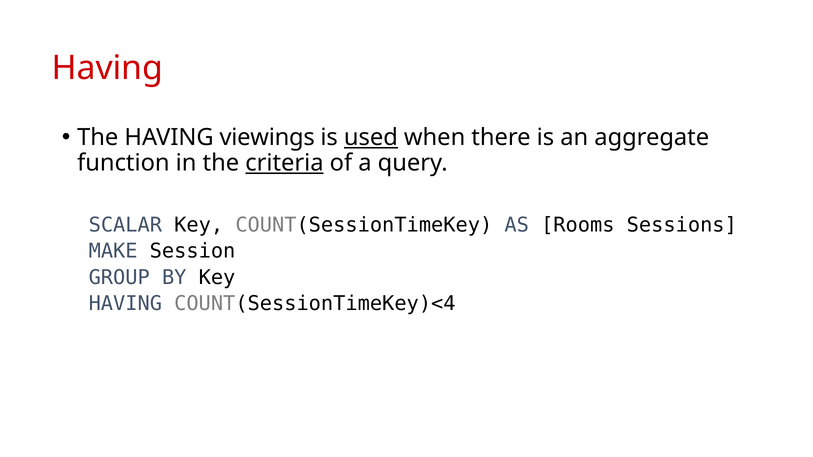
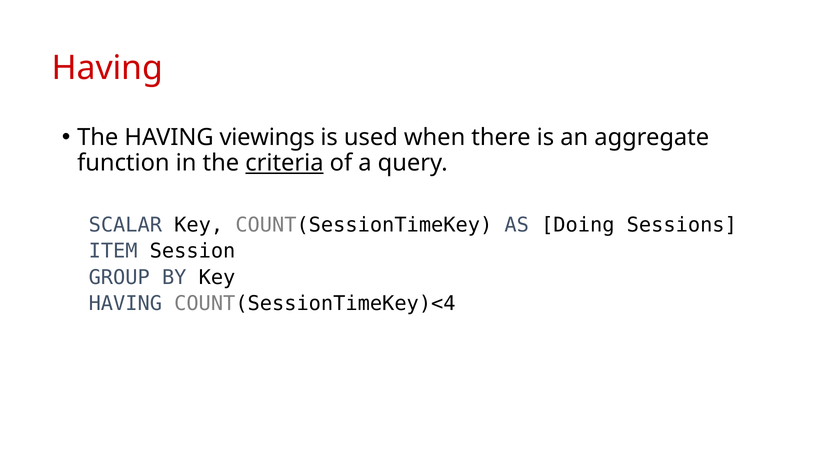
used underline: present -> none
Rooms: Rooms -> Doing
MAKE: MAKE -> ITEM
